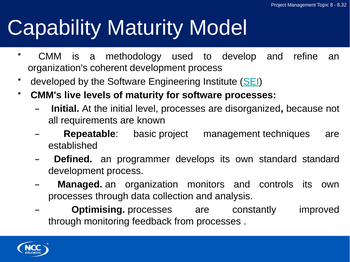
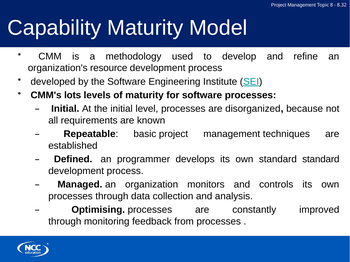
coherent: coherent -> resource
live: live -> lots
